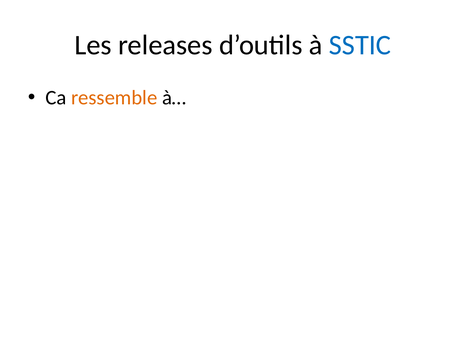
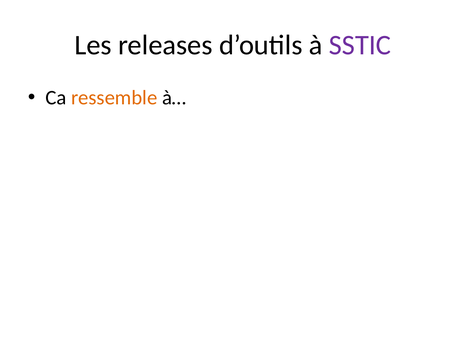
SSTIC colour: blue -> purple
